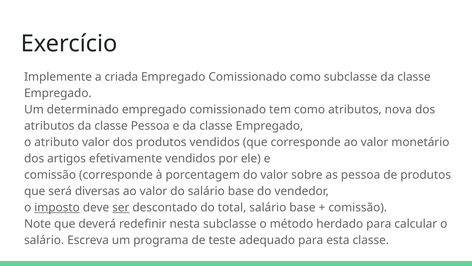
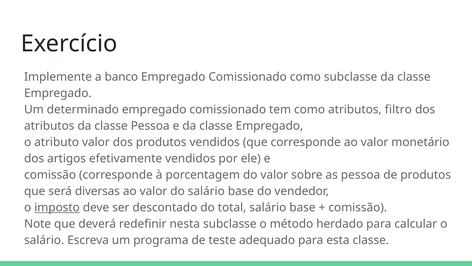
criada: criada -> banco
nova: nova -> filtro
ser underline: present -> none
